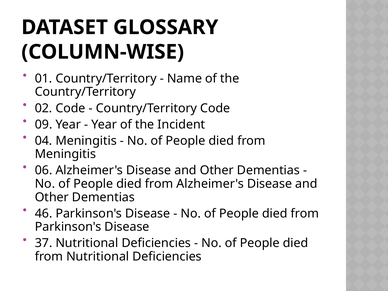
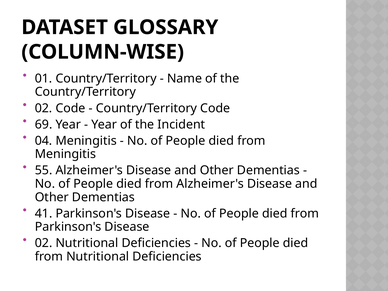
09: 09 -> 69
06: 06 -> 55
46: 46 -> 41
37 at (44, 243): 37 -> 02
